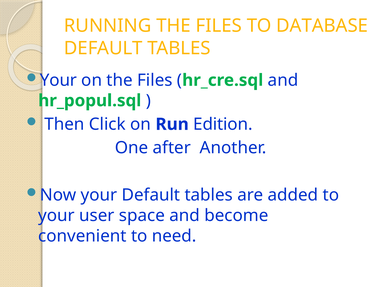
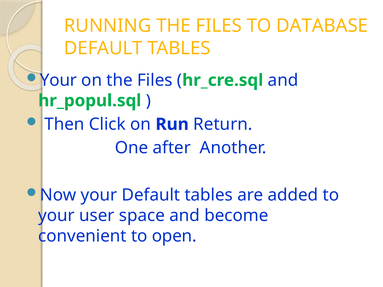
Edition: Edition -> Return
need: need -> open
